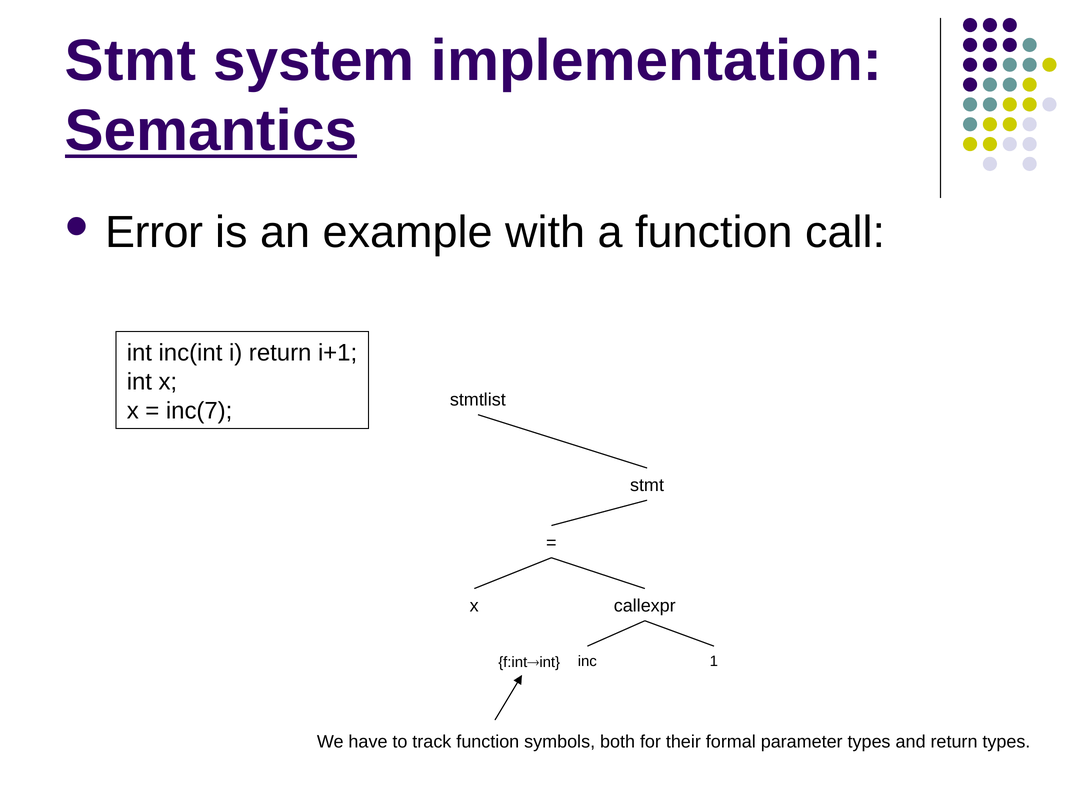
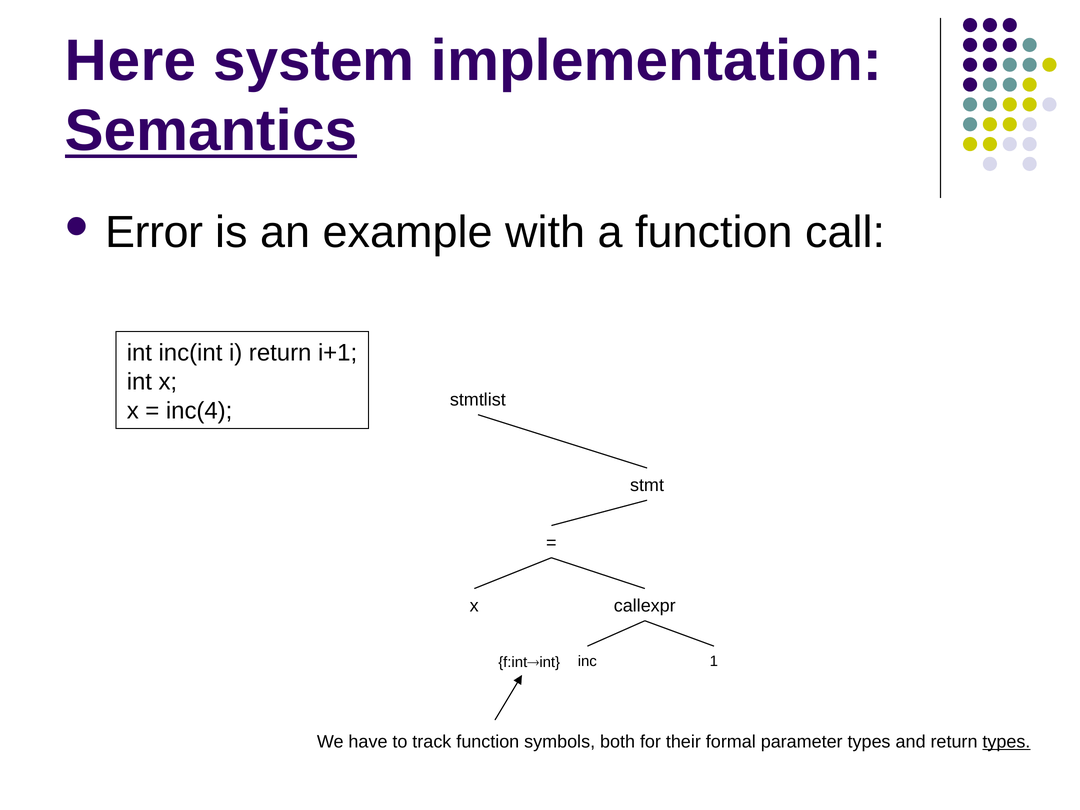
Stmt at (131, 61): Stmt -> Here
inc(7: inc(7 -> inc(4
types at (1006, 742) underline: none -> present
